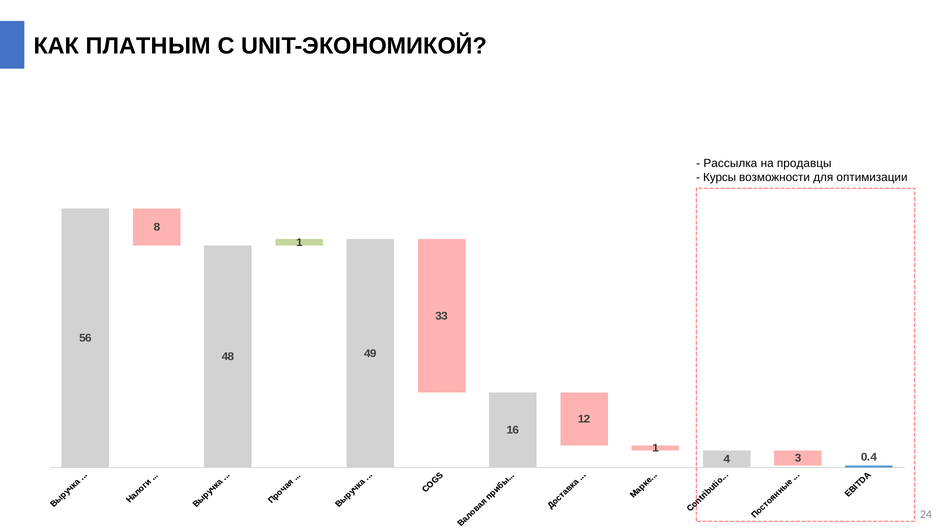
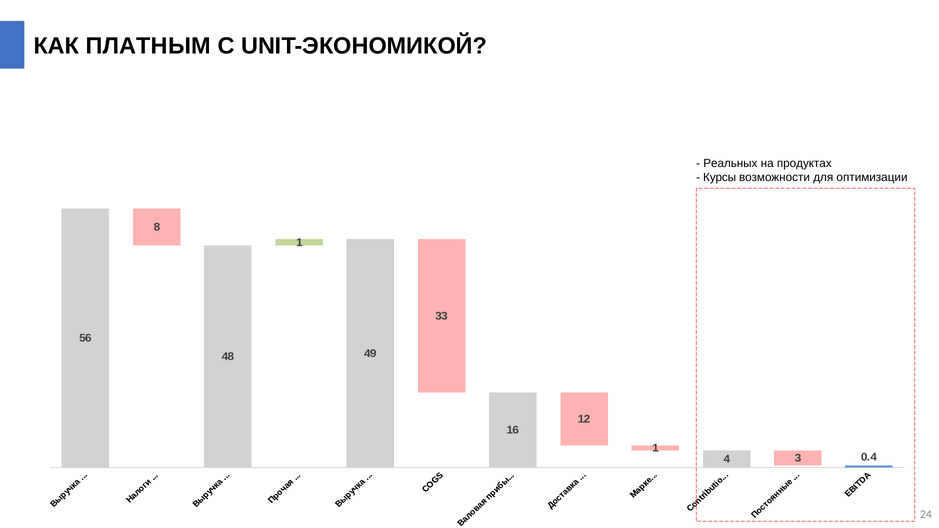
Рассылка: Рассылка -> Реальных
продавцы: продавцы -> продуктах
